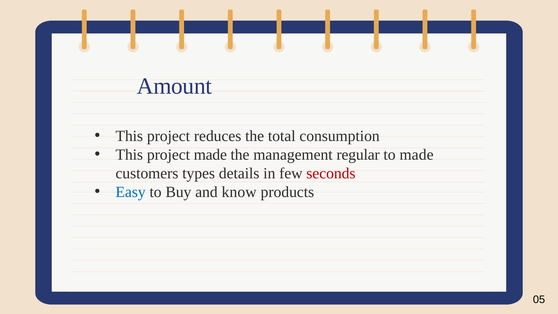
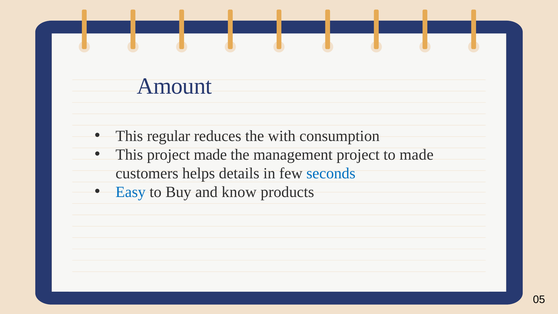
project at (168, 136): project -> regular
total: total -> with
management regular: regular -> project
types: types -> helps
seconds colour: red -> blue
